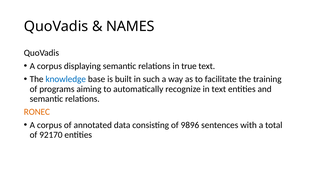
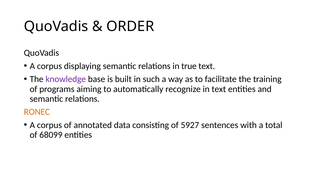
NAMES: NAMES -> ORDER
knowledge colour: blue -> purple
9896: 9896 -> 5927
92170: 92170 -> 68099
